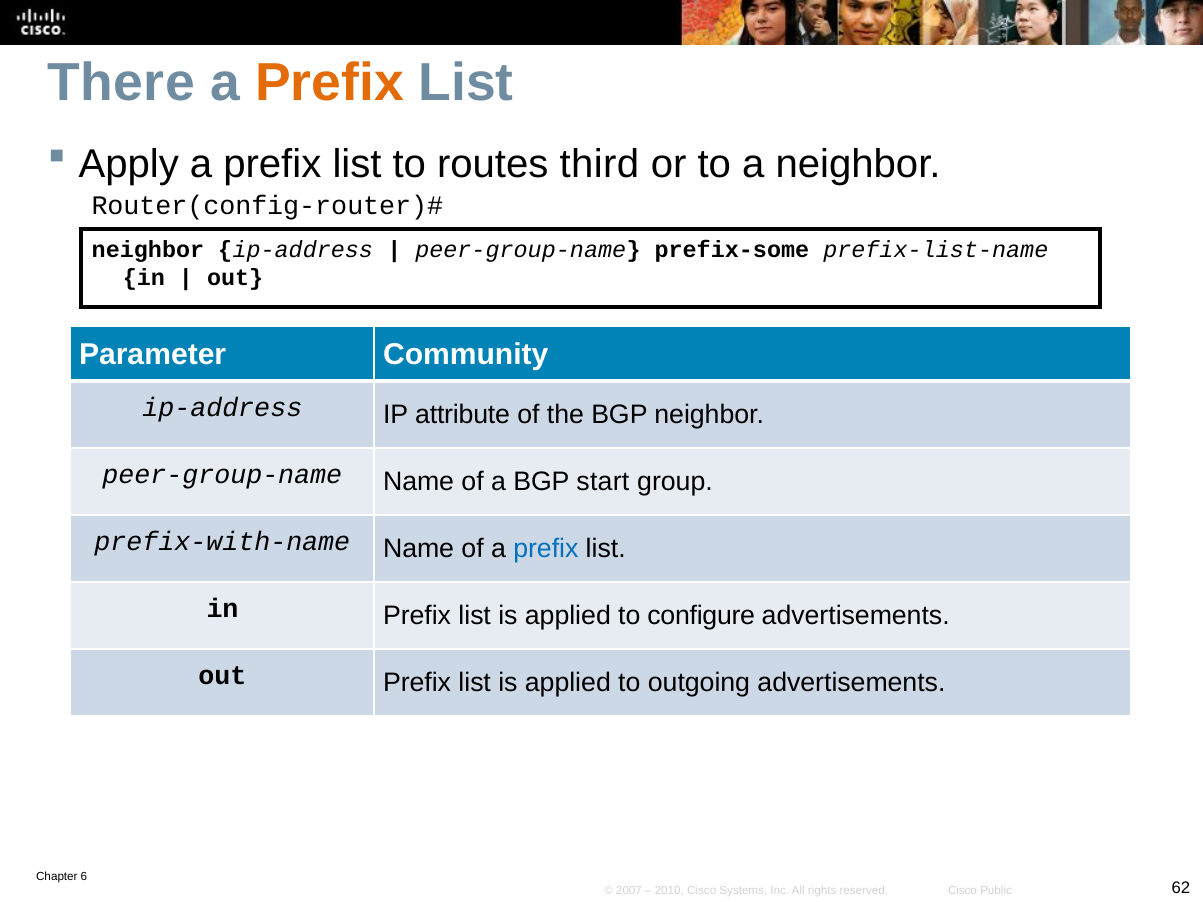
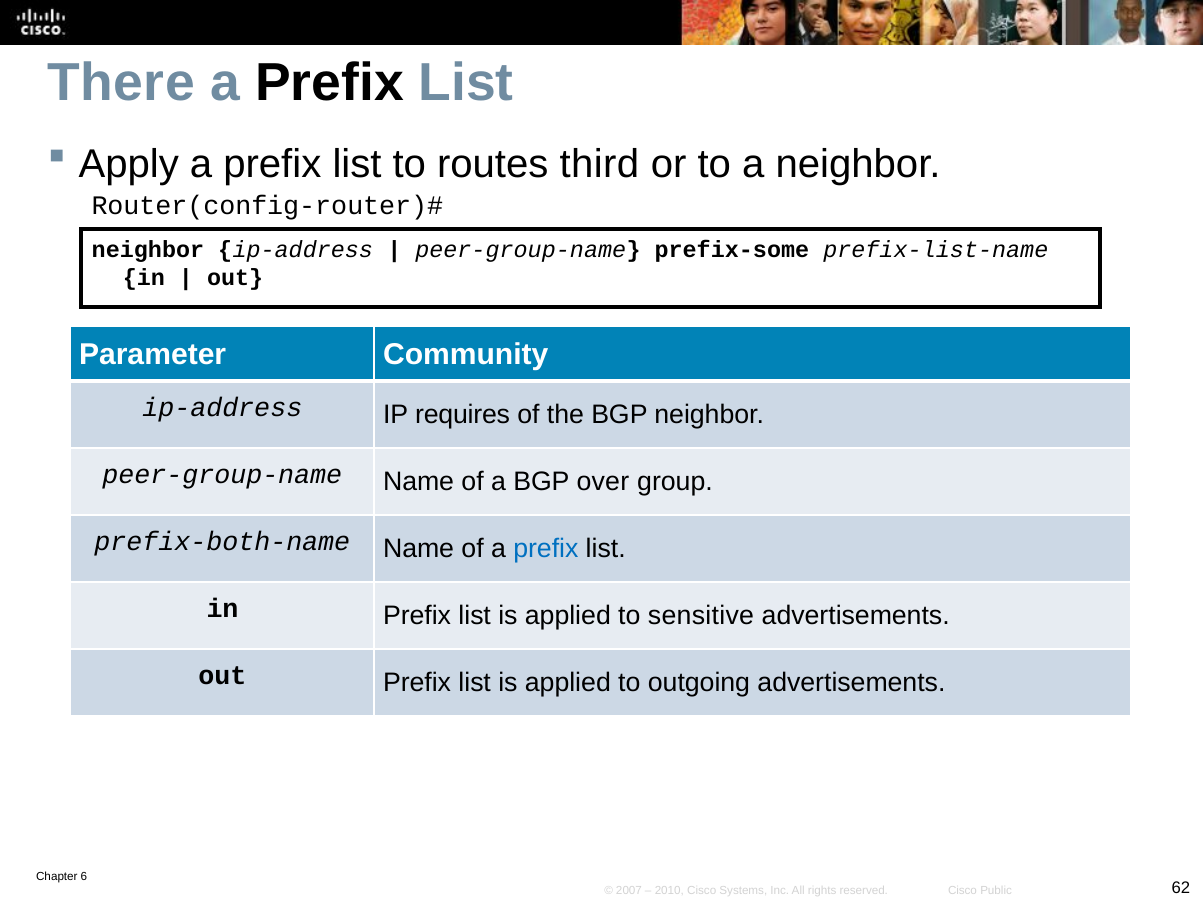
Prefix at (329, 83) colour: orange -> black
attribute: attribute -> requires
start: start -> over
prefix-with-name: prefix-with-name -> prefix-both-name
configure: configure -> sensitive
